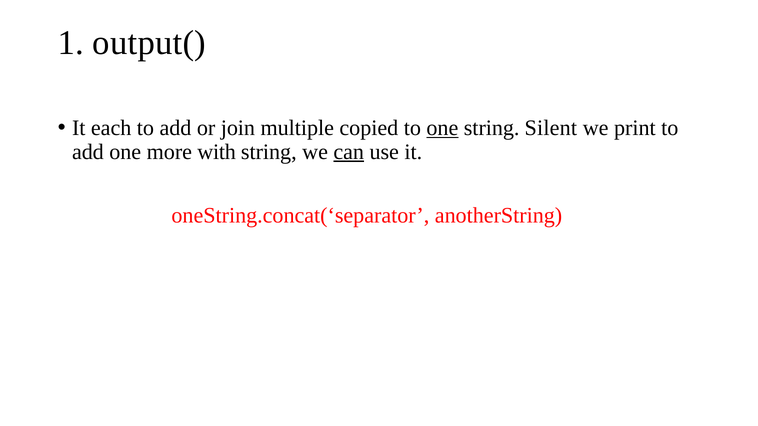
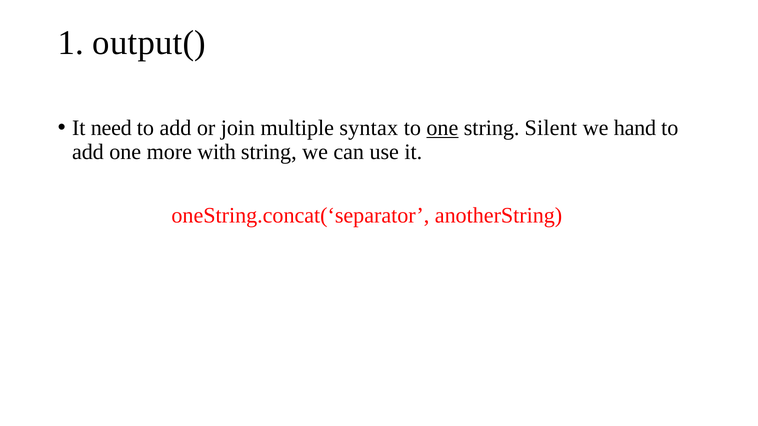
each: each -> need
copied: copied -> syntax
print: print -> hand
can underline: present -> none
